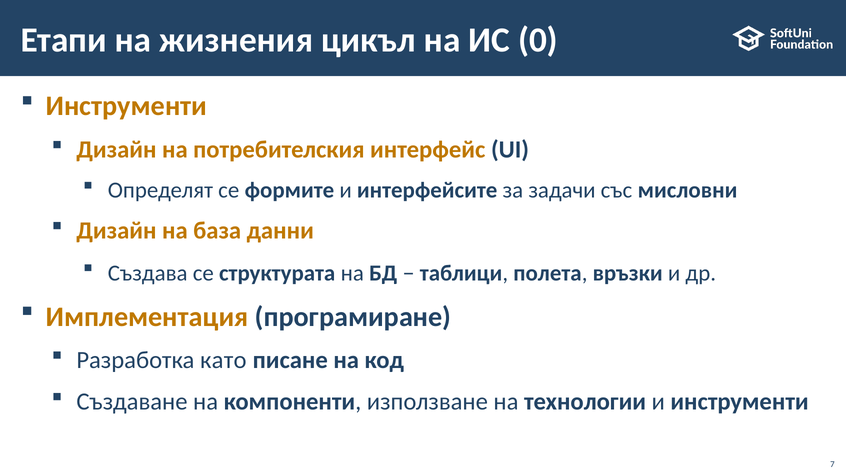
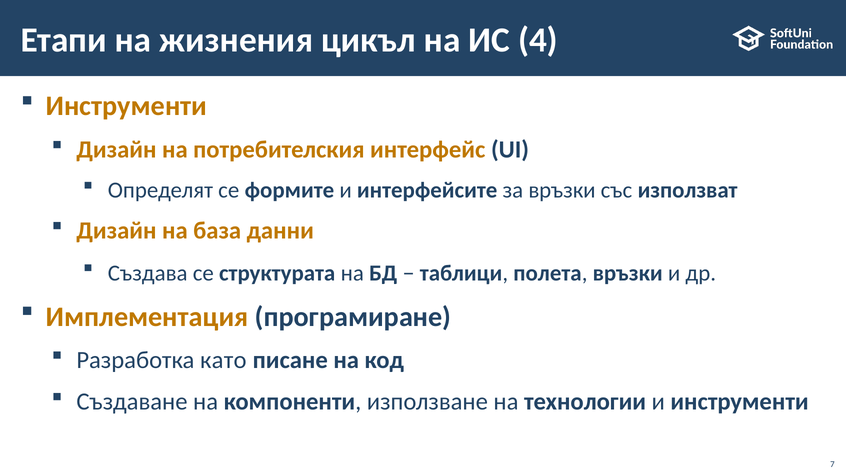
0: 0 -> 4
за задачи: задачи -> връзки
мисловни: мисловни -> използват
